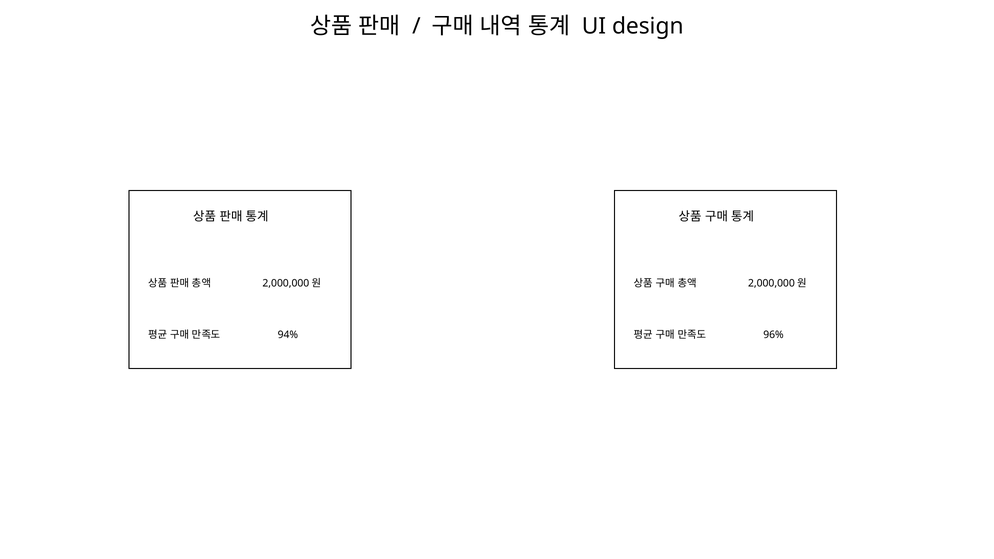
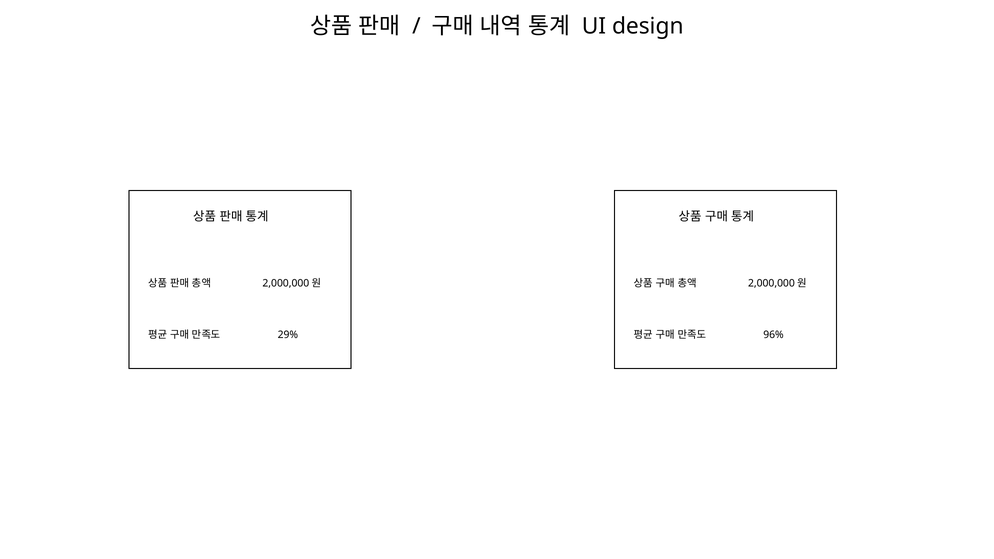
94%: 94% -> 29%
